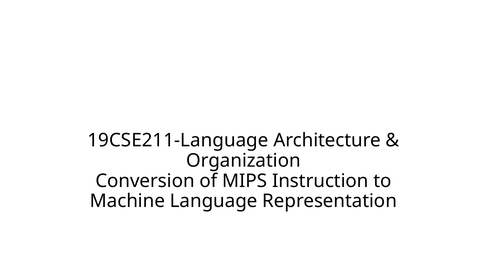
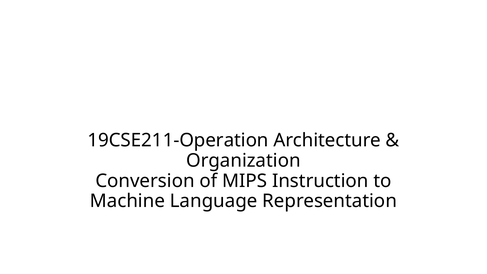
19CSE211-Language: 19CSE211-Language -> 19CSE211-Operation
